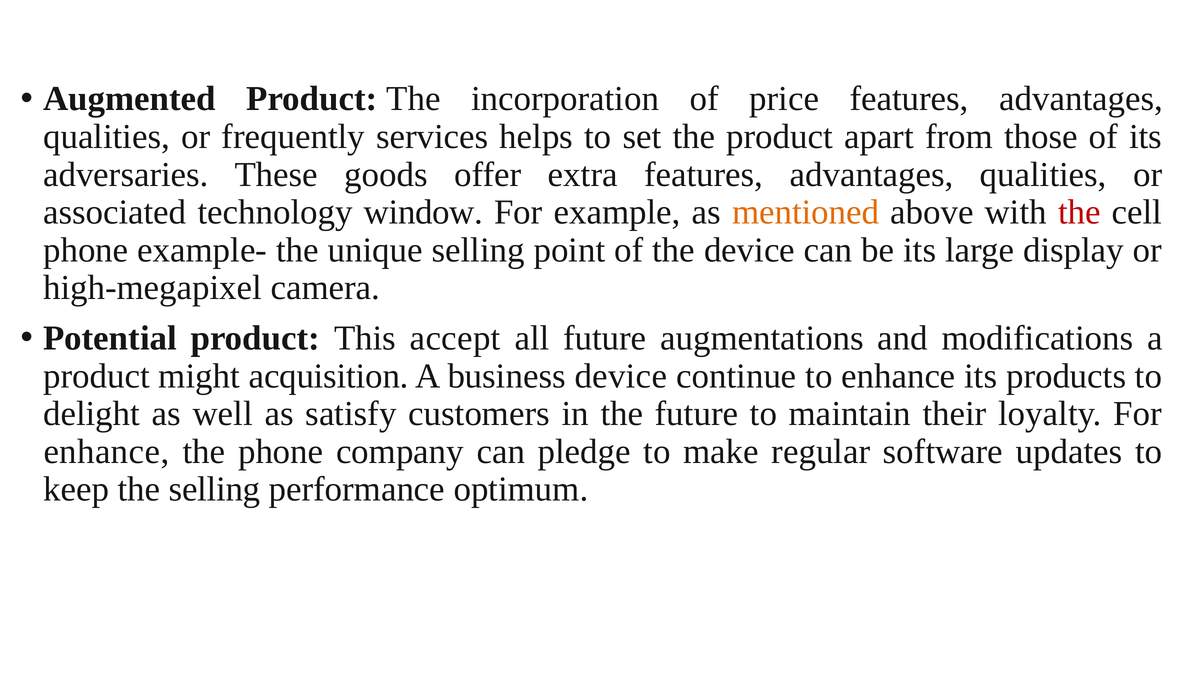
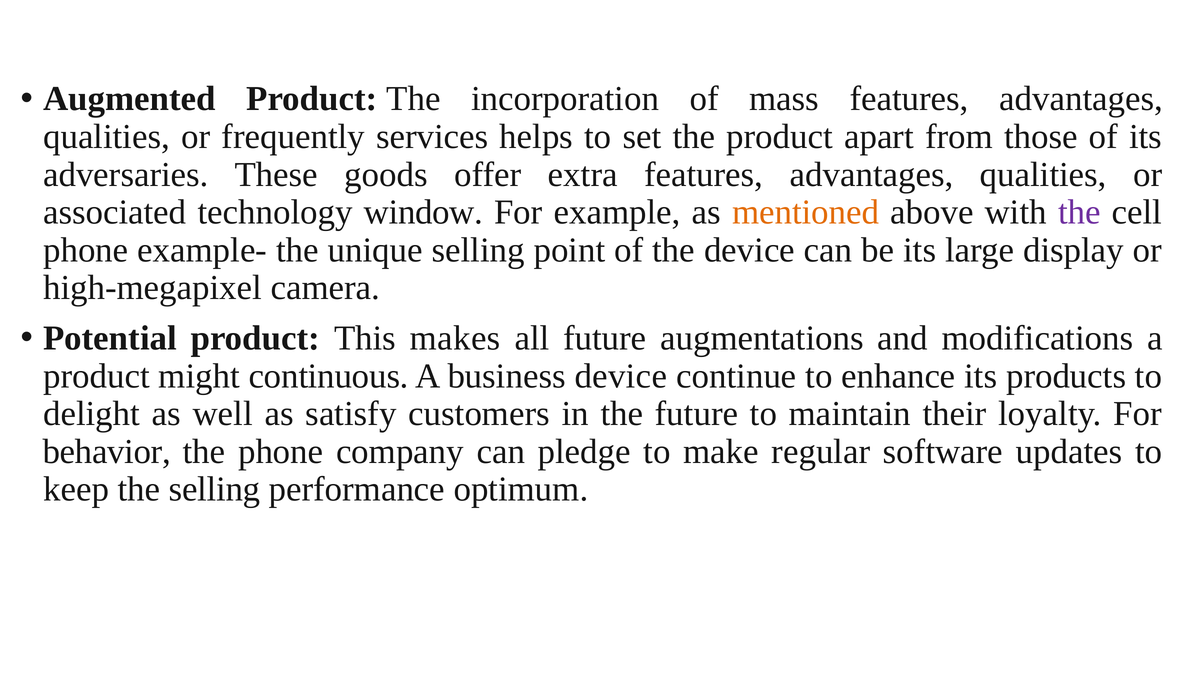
price: price -> mass
the at (1079, 212) colour: red -> purple
accept: accept -> makes
acquisition: acquisition -> continuous
enhance at (106, 451): enhance -> behavior
